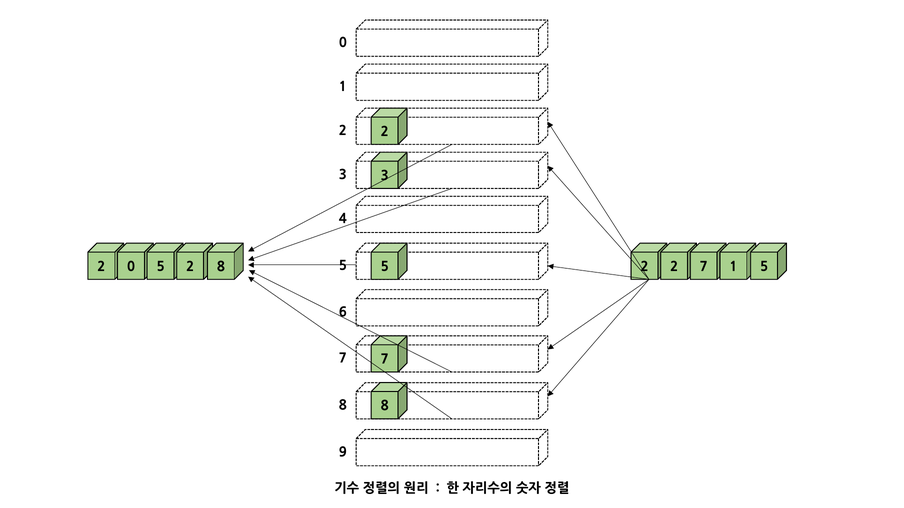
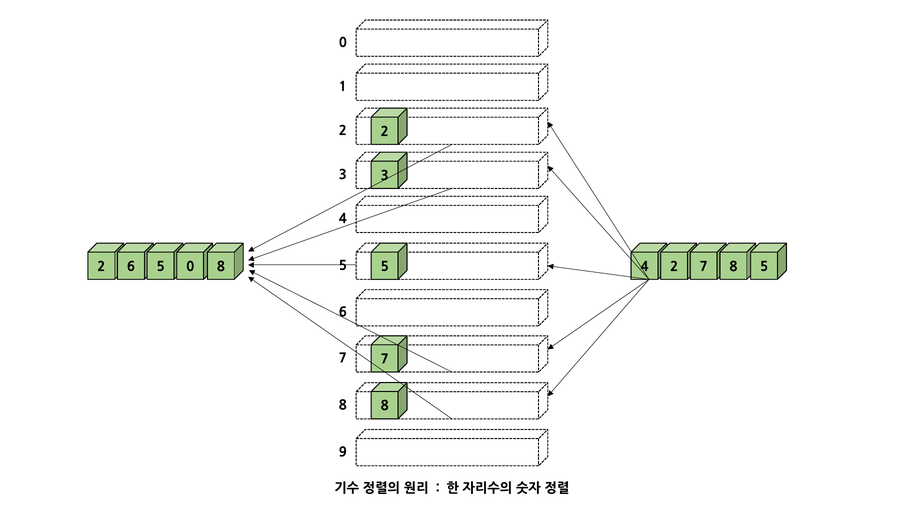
2 0: 0 -> 6
2 at (190, 267): 2 -> 0
8 2: 2 -> 4
2 7 1: 1 -> 8
